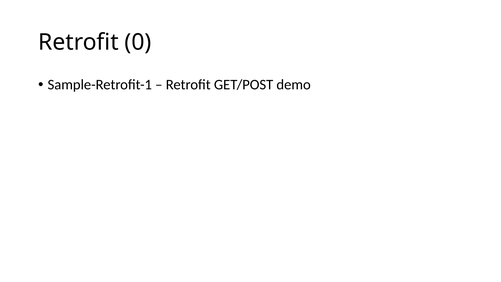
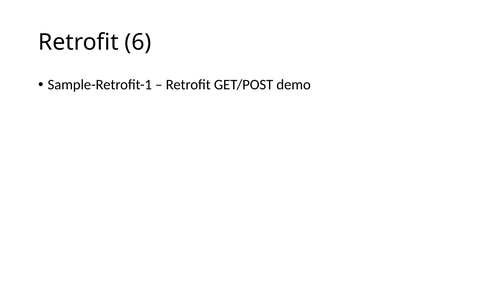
0: 0 -> 6
